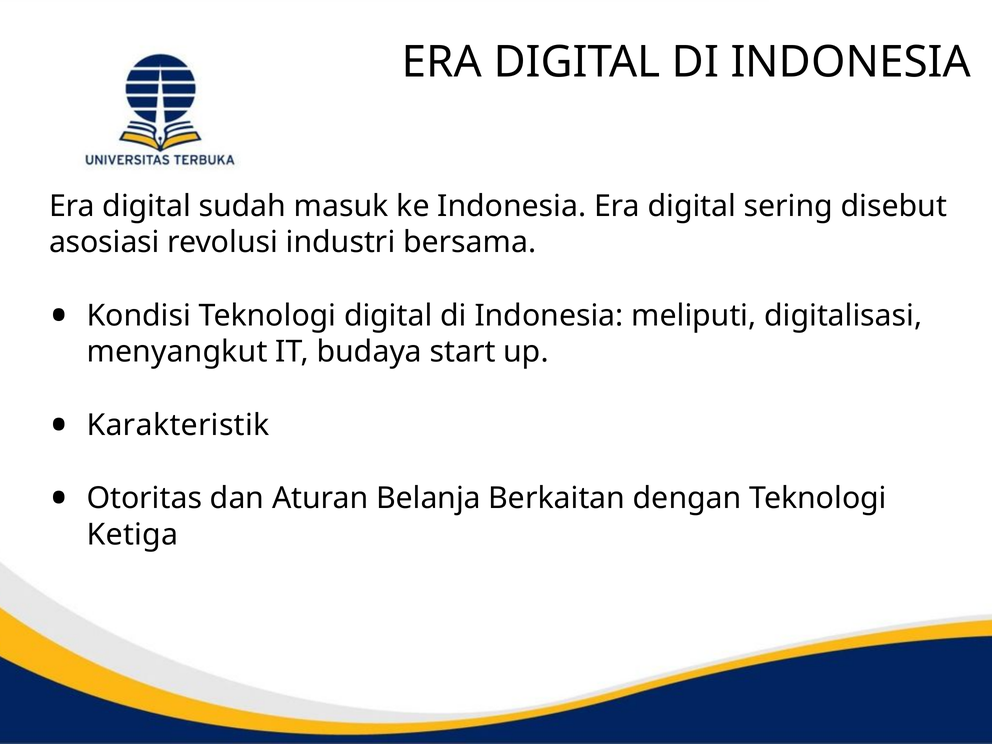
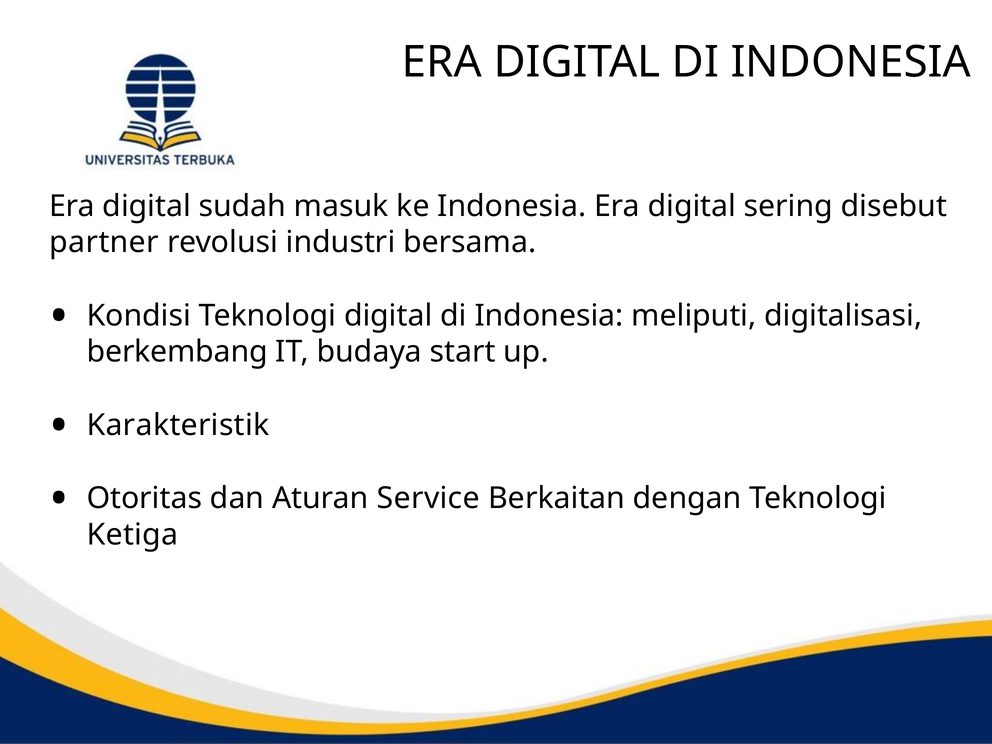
asosiasi: asosiasi -> partner
menyangkut: menyangkut -> berkembang
Belanja: Belanja -> Service
